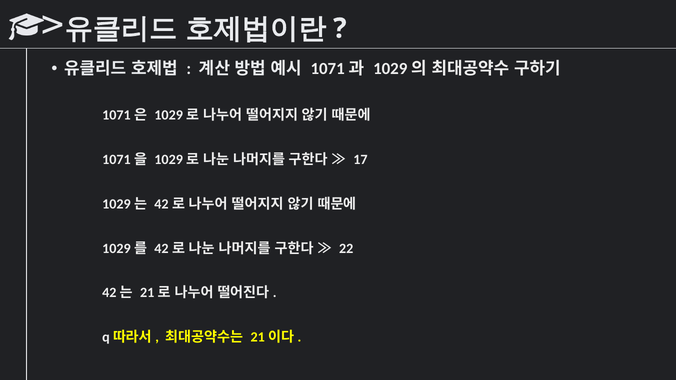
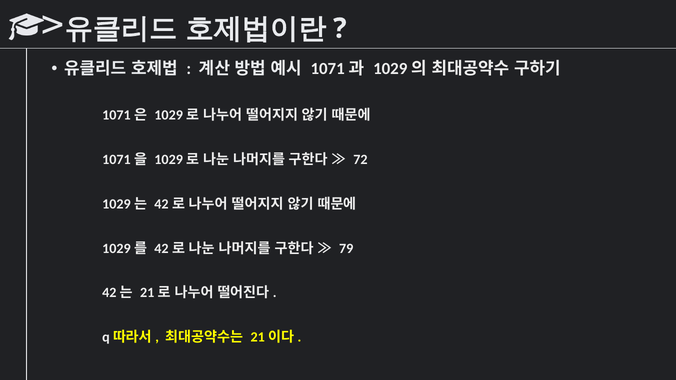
17: 17 -> 72
22: 22 -> 79
